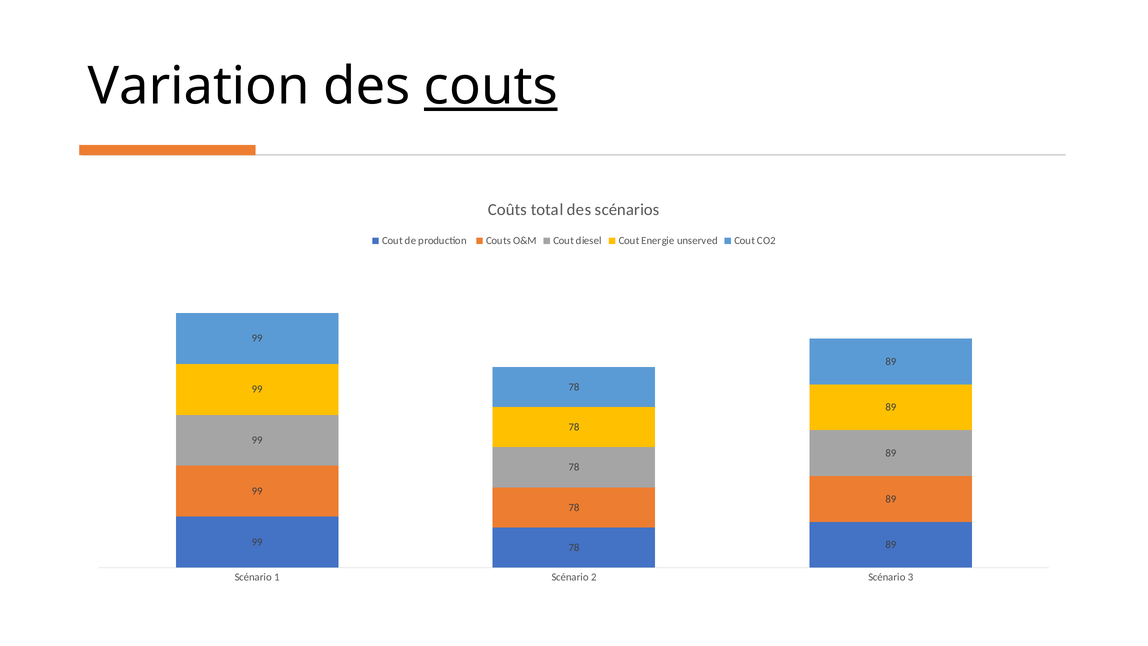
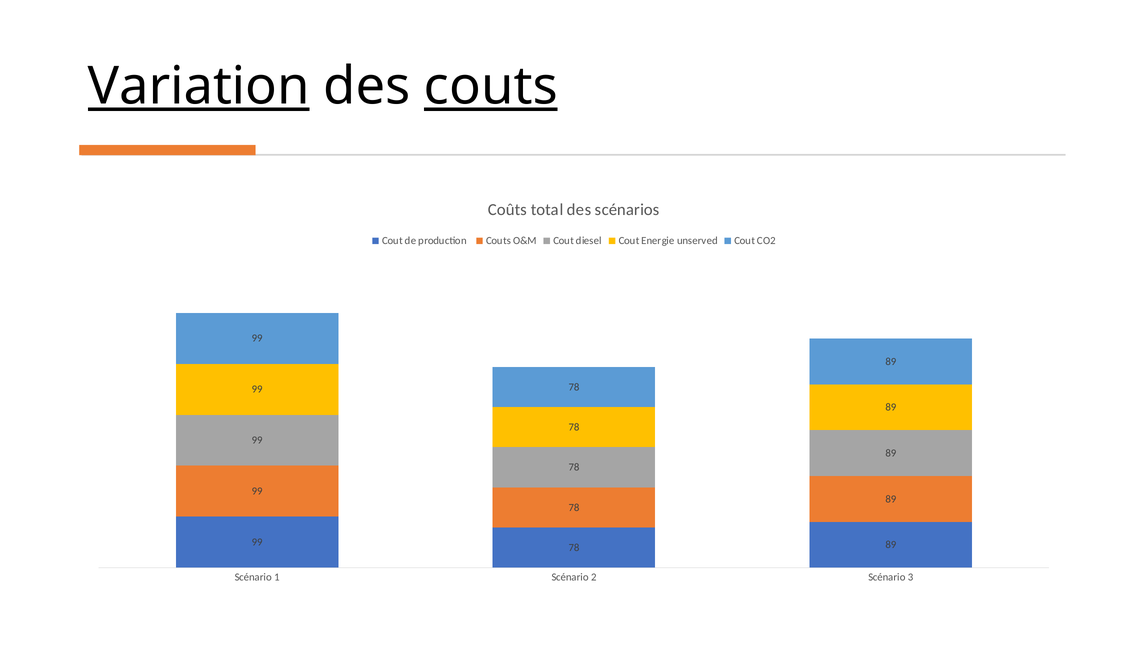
Variation underline: none -> present
